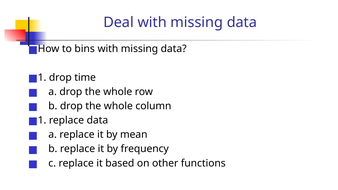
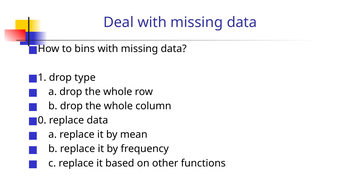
time: time -> type
1 at (42, 120): 1 -> 0
